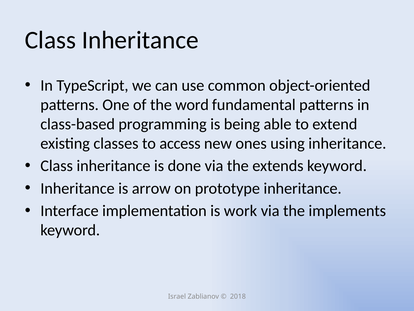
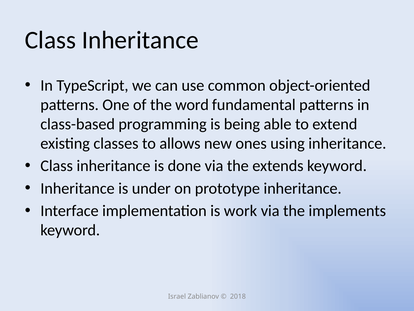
access: access -> allows
arrow: arrow -> under
